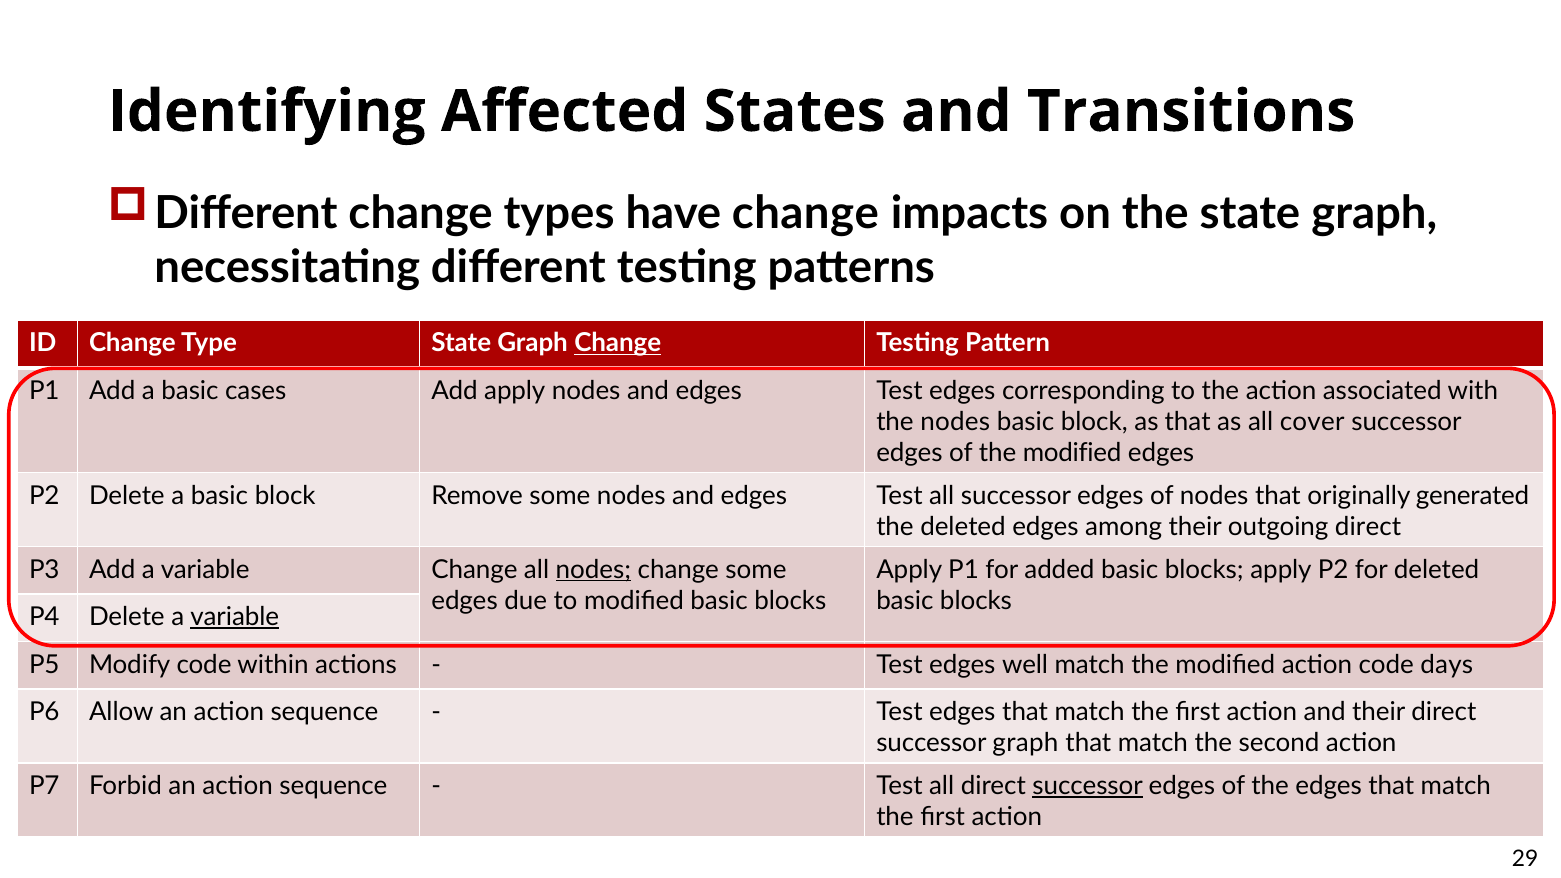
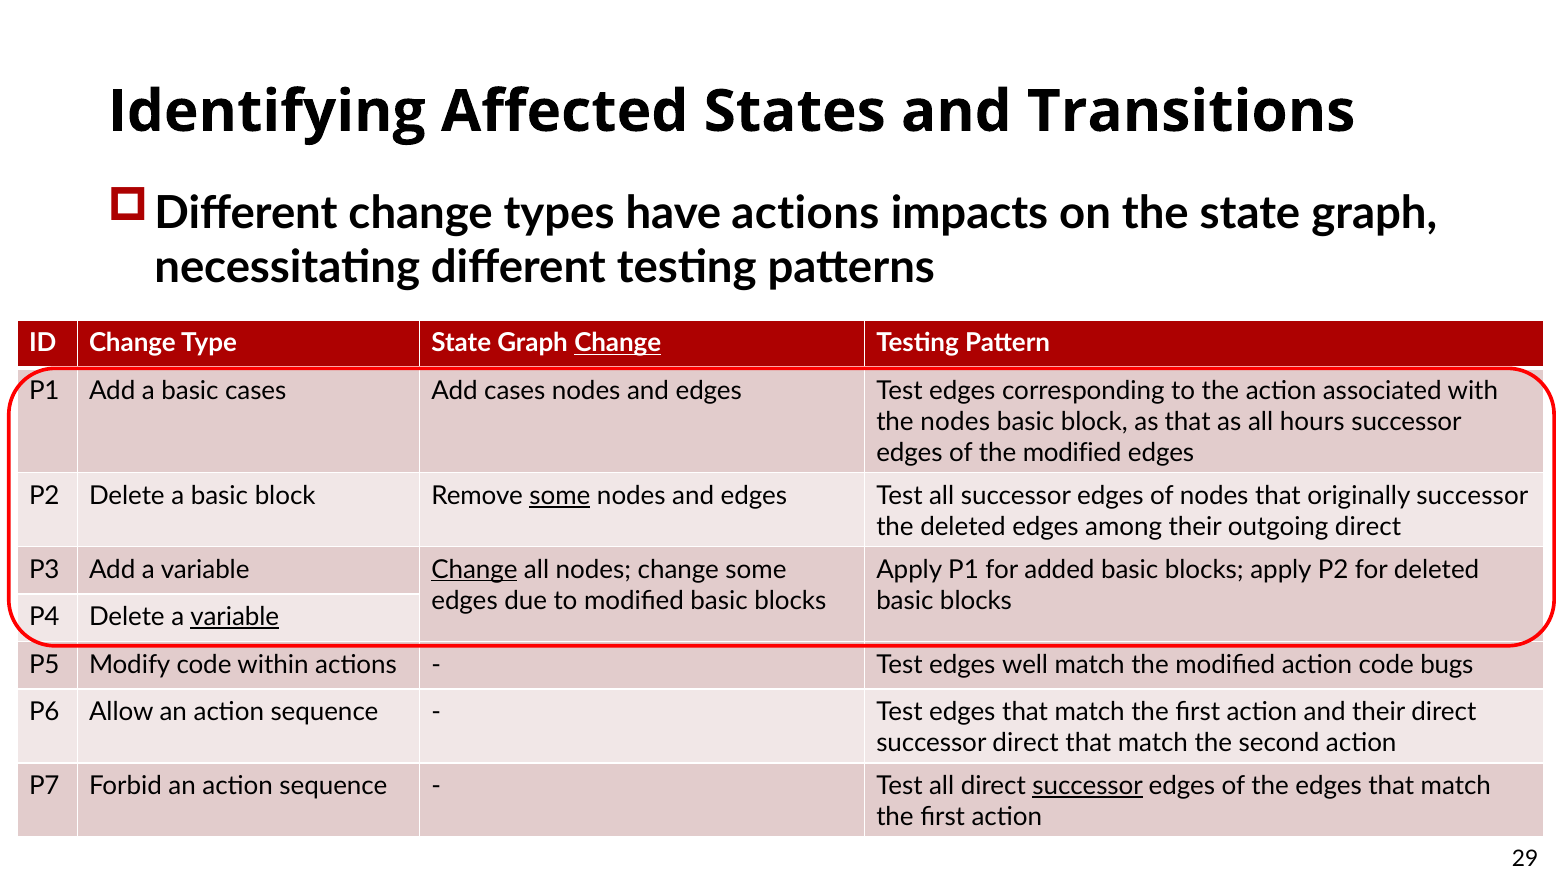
have change: change -> actions
Add apply: apply -> cases
cover: cover -> hours
some at (560, 496) underline: none -> present
originally generated: generated -> successor
Change at (474, 570) underline: none -> present
nodes at (593, 570) underline: present -> none
days: days -> bugs
successor graph: graph -> direct
